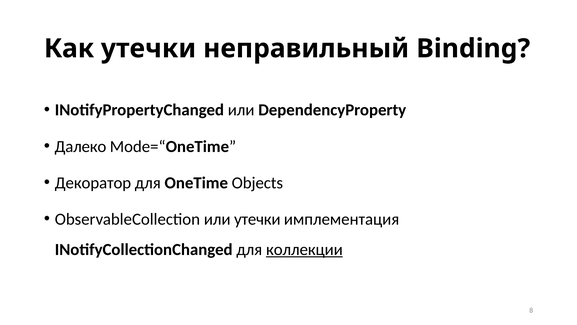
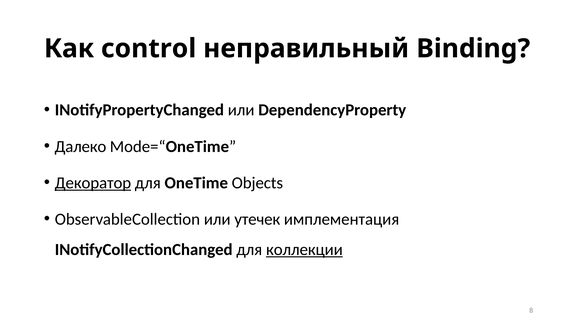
Как утечки: утечки -> control
Декоратор underline: none -> present
или утечки: утечки -> утечек
